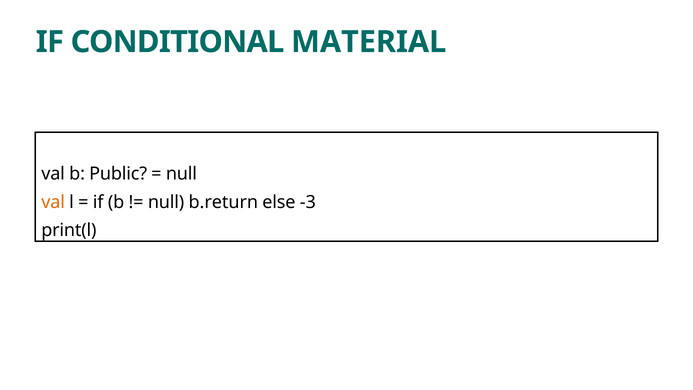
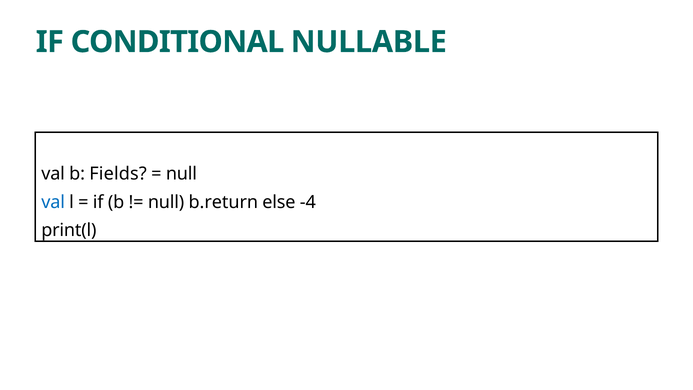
MATERIAL: MATERIAL -> NULLABLE
Public: Public -> Fields
val at (53, 202) colour: orange -> blue
-3: -3 -> -4
